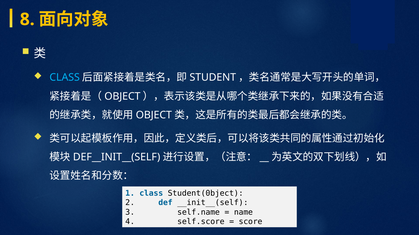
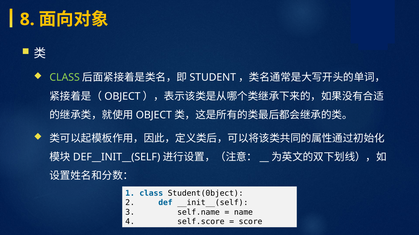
CLASS at (65, 78) colour: light blue -> light green
